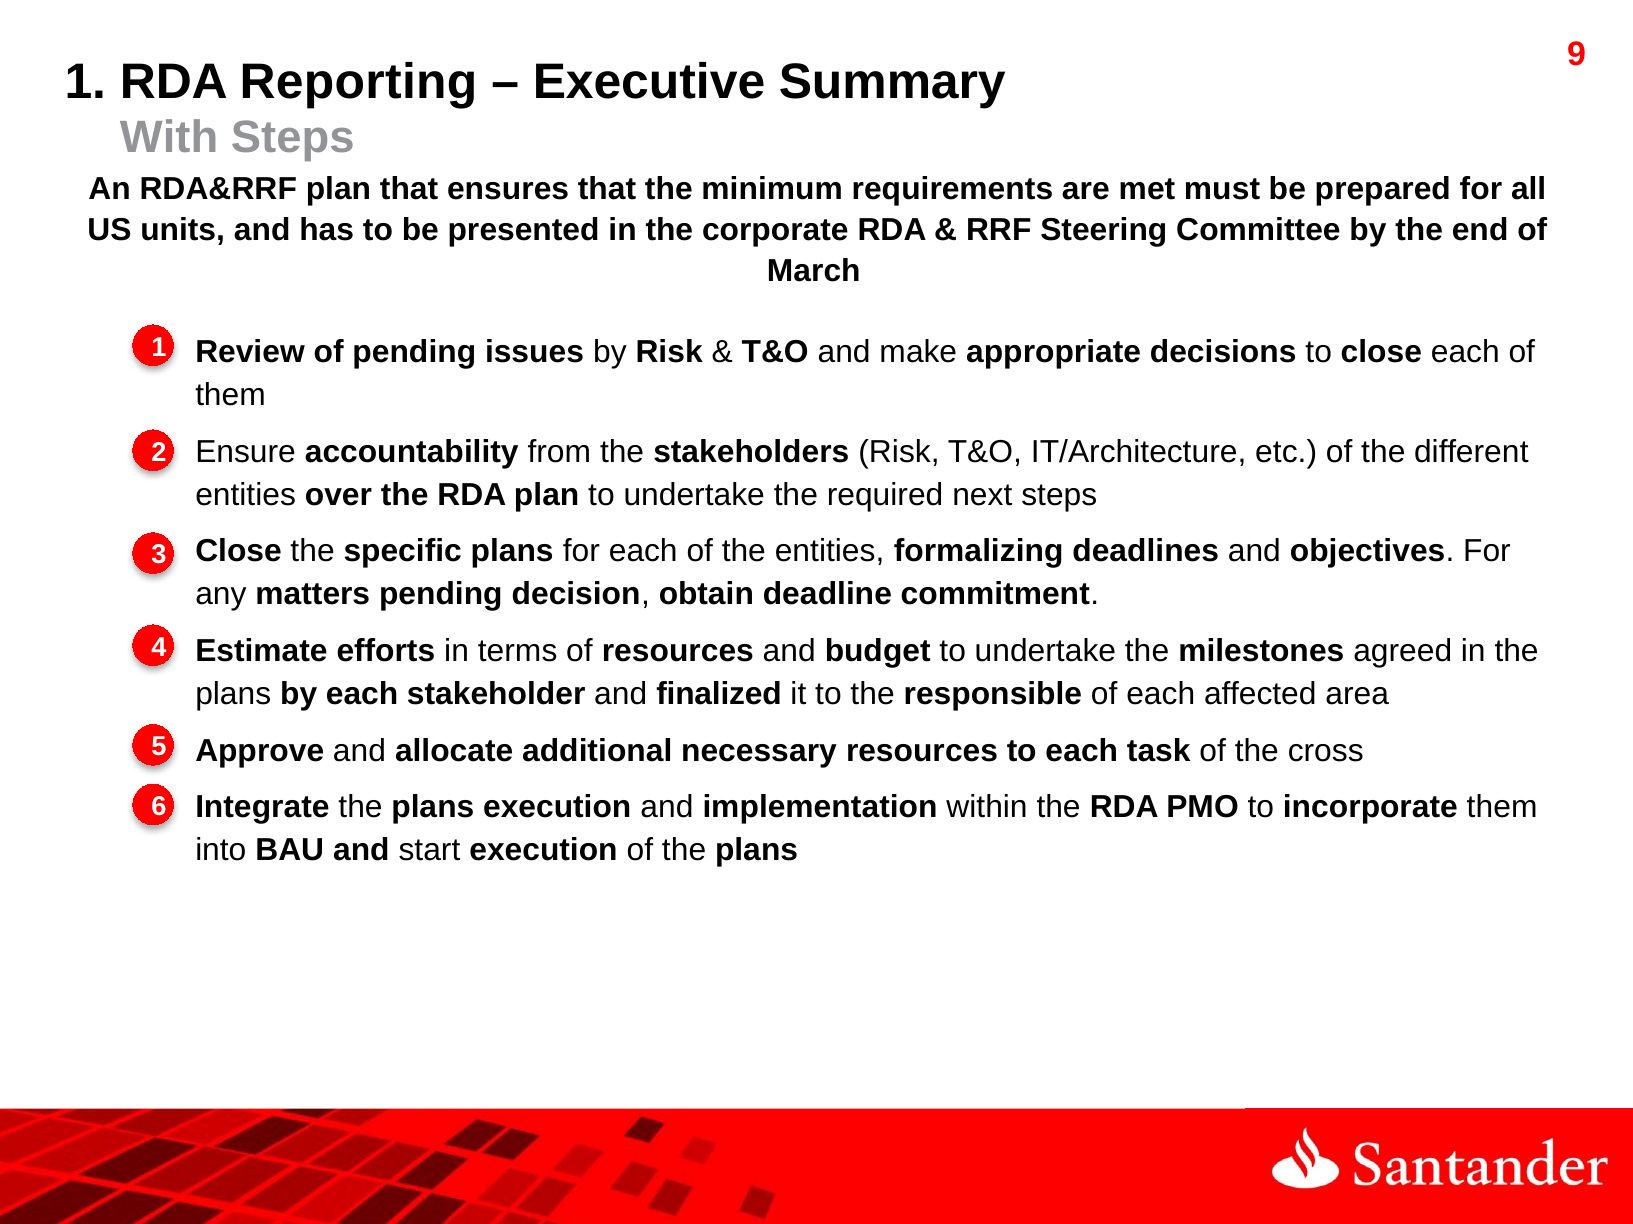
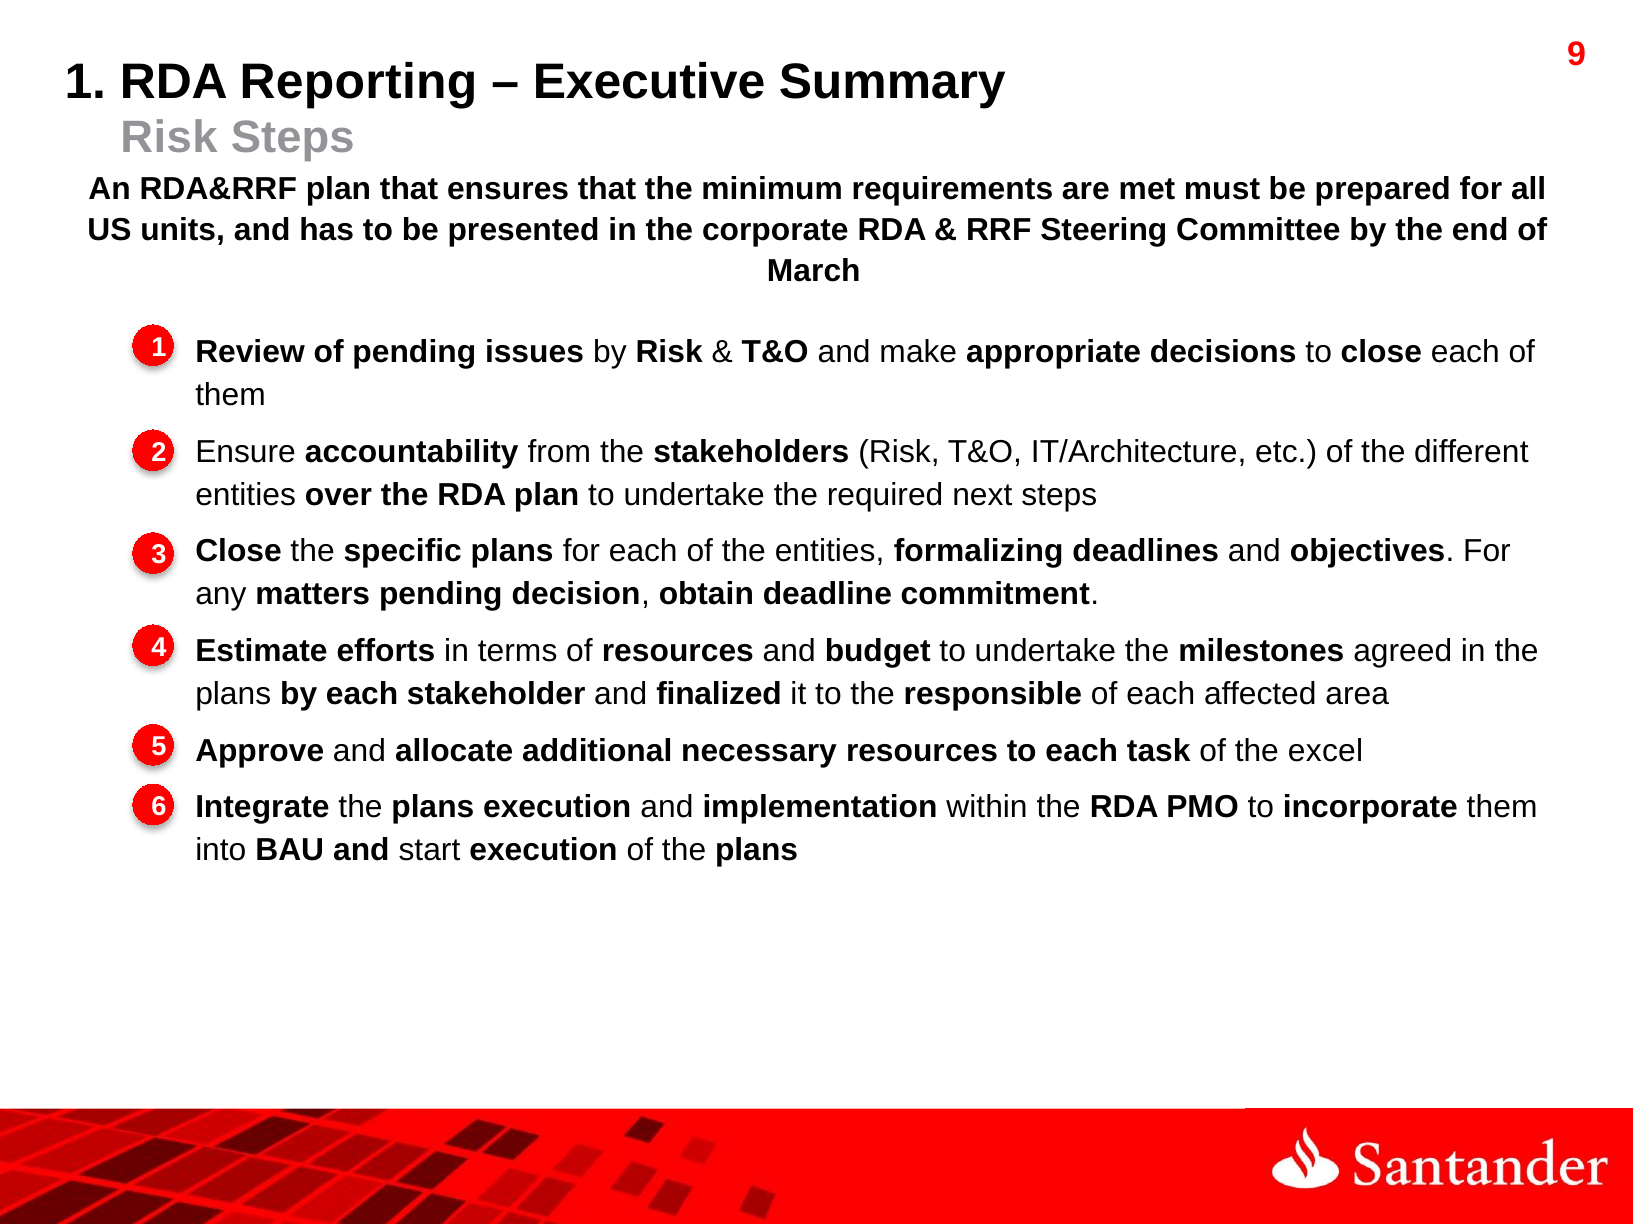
With at (169, 138): With -> Risk
cross: cross -> excel
